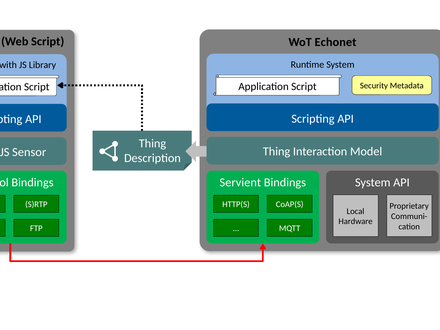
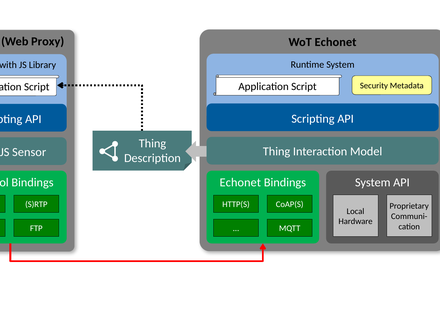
Web Script: Script -> Proxy
Servient at (240, 183): Servient -> Echonet
